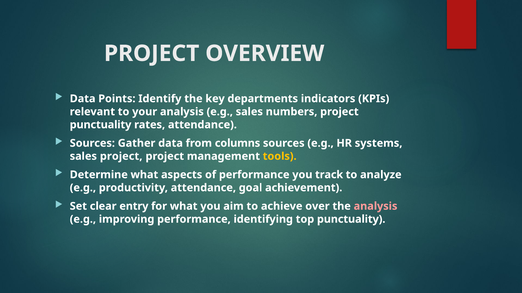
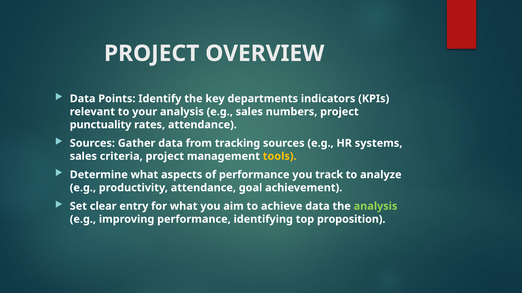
columns: columns -> tracking
sales project: project -> criteria
achieve over: over -> data
analysis at (376, 207) colour: pink -> light green
top punctuality: punctuality -> proposition
